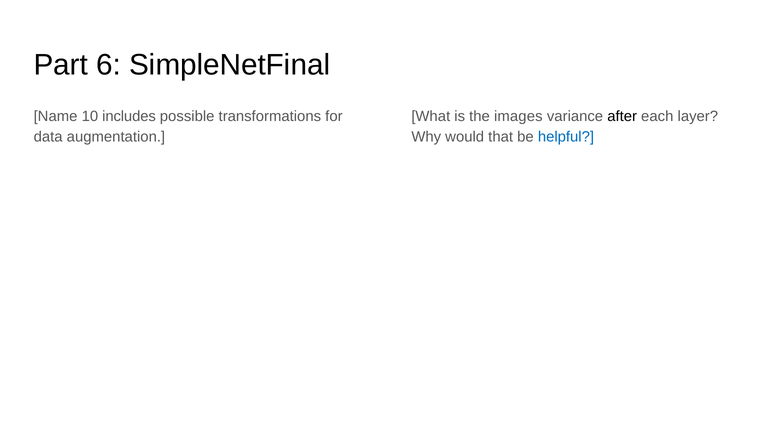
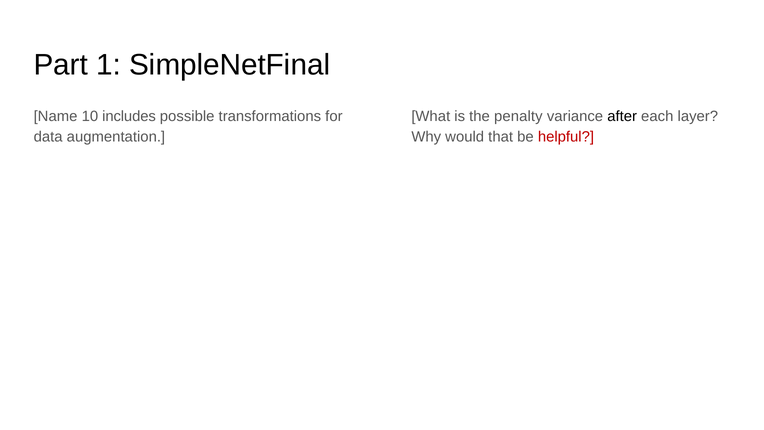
6: 6 -> 1
images: images -> penalty
helpful colour: blue -> red
